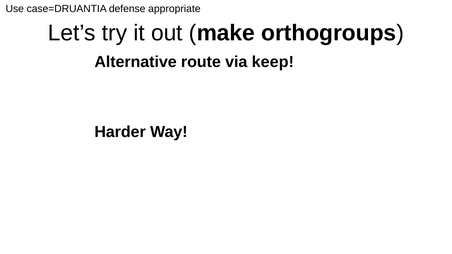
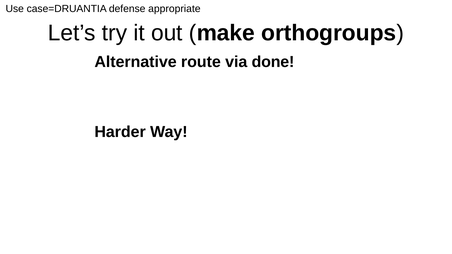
keep: keep -> done
